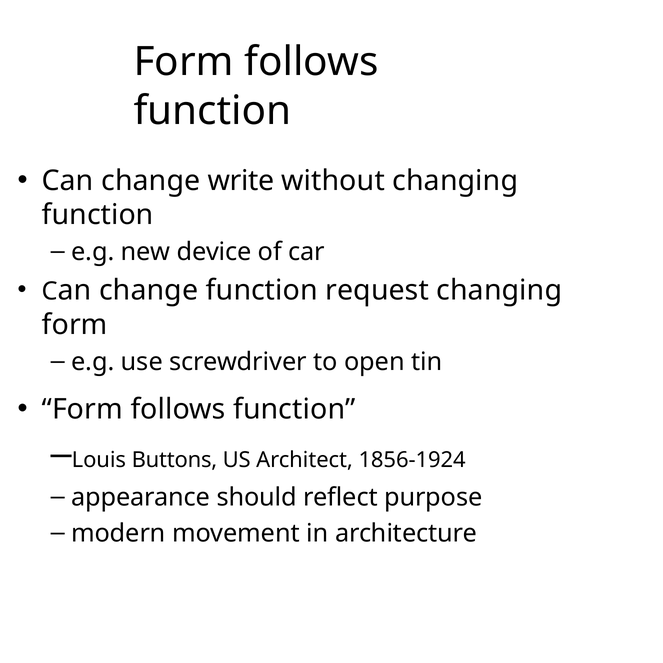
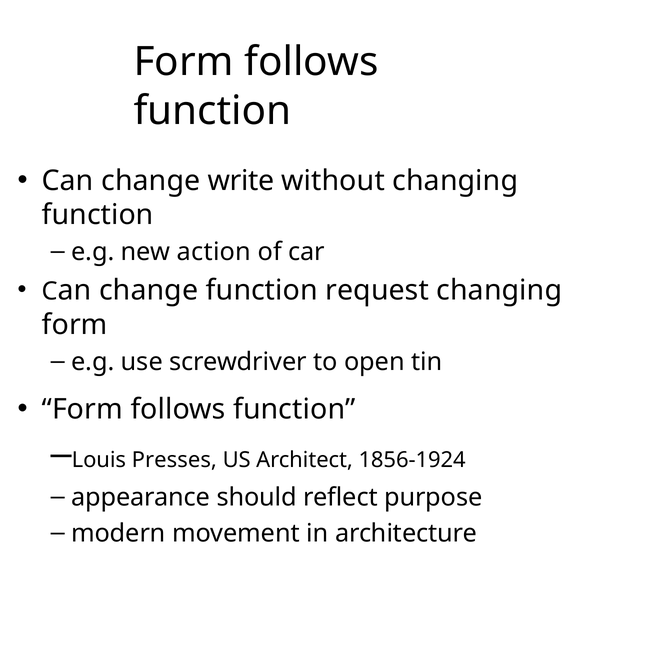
device: device -> action
Buttons: Buttons -> Presses
